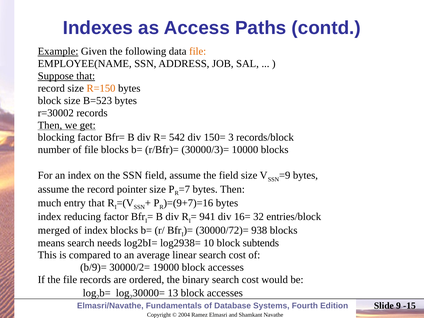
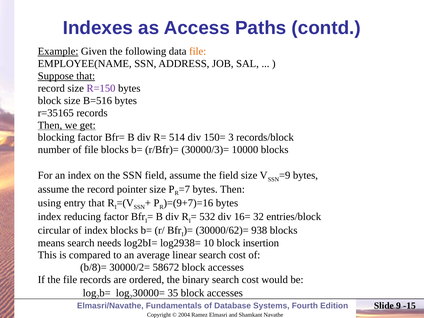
R=150 colour: orange -> purple
B=523: B=523 -> B=516
r=30002: r=30002 -> r=35165
542: 542 -> 514
much: much -> using
941: 941 -> 532
merged: merged -> circular
30000/72)=: 30000/72)= -> 30000/62)=
subtends: subtends -> insertion
b/9)=: b/9)= -> b/8)=
19000: 19000 -> 58672
13: 13 -> 35
